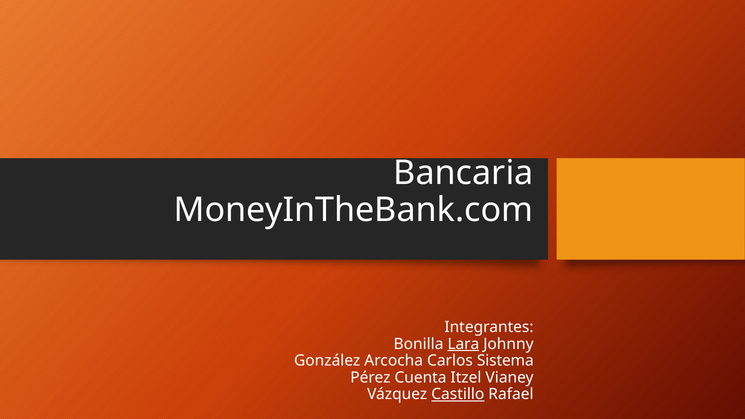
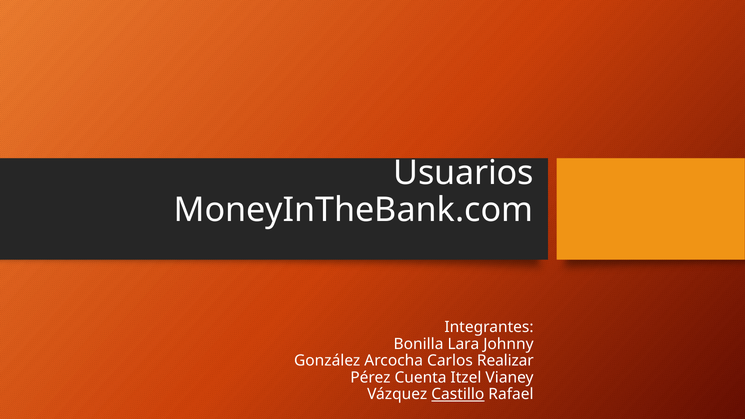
Bancaria: Bancaria -> Usuarios
Lara underline: present -> none
Sistema: Sistema -> Realizar
